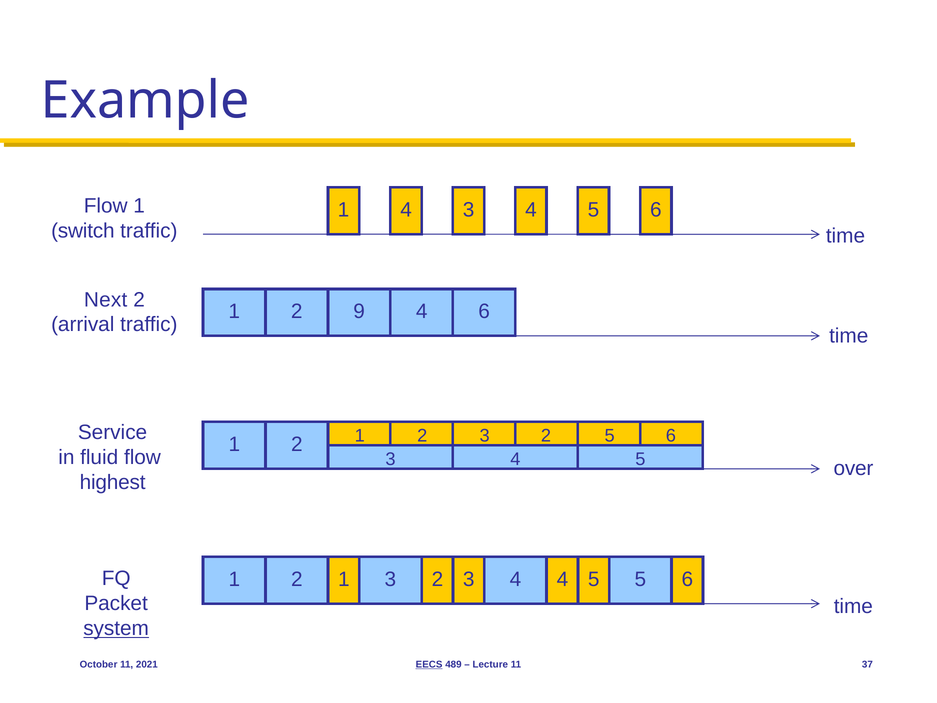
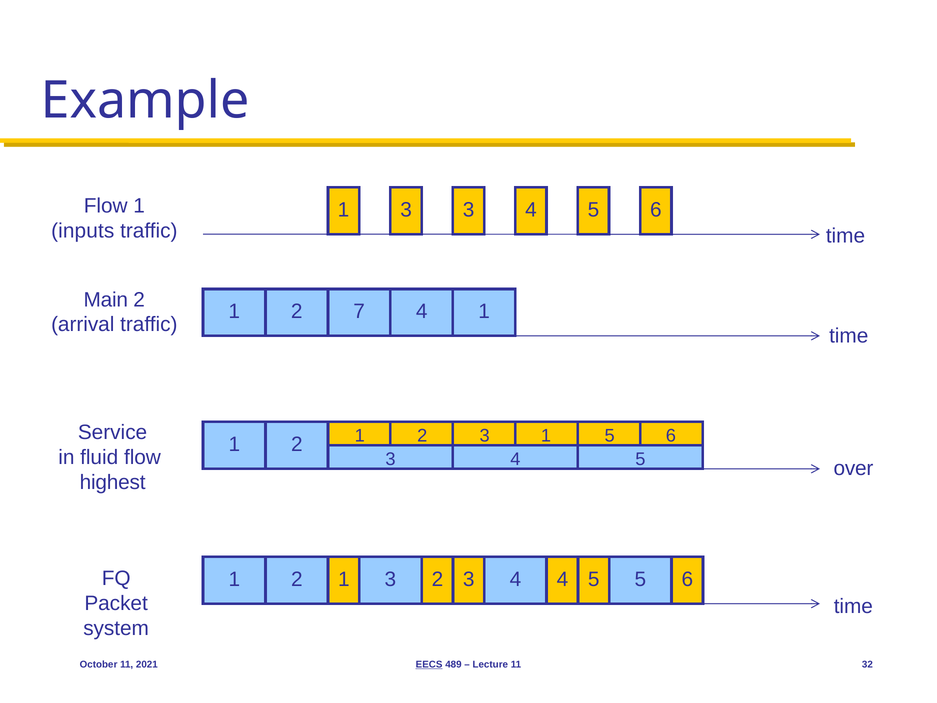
4 at (406, 210): 4 -> 3
switch: switch -> inputs
Next: Next -> Main
9: 9 -> 7
6 at (484, 311): 6 -> 1
2 at (546, 435): 2 -> 1
system underline: present -> none
37: 37 -> 32
